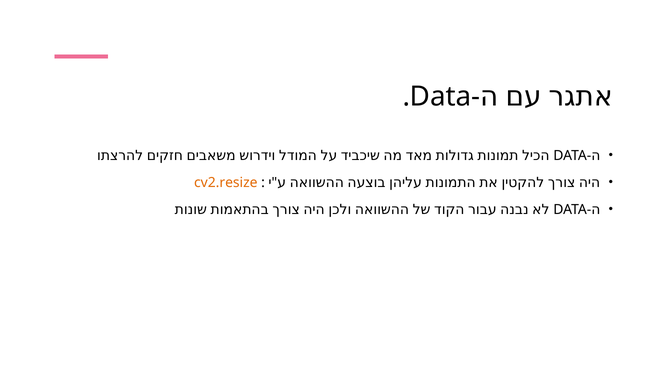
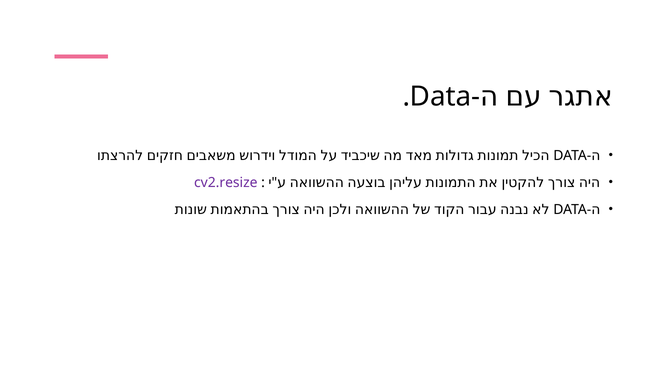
cv2.resize colour: orange -> purple
